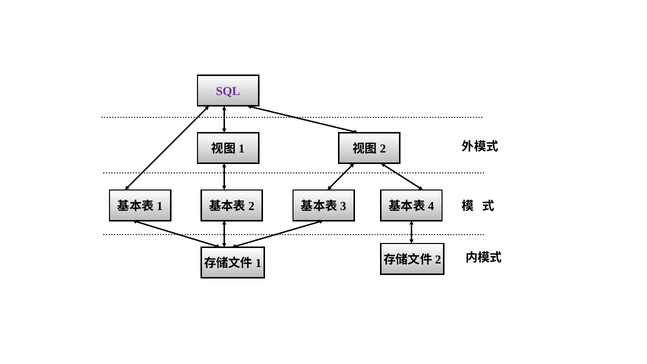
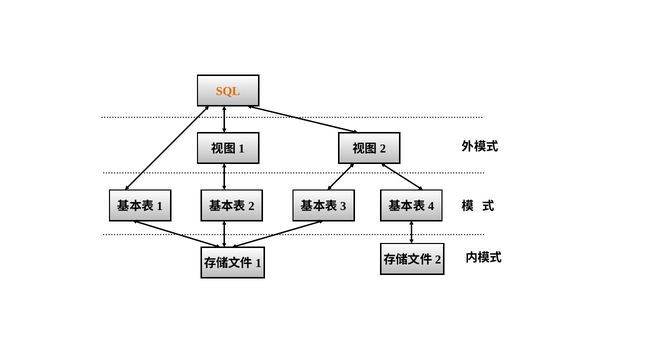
SQL colour: purple -> orange
